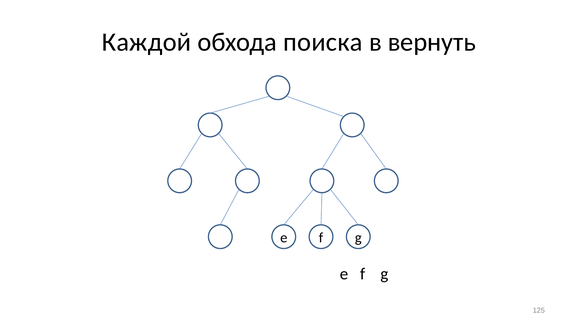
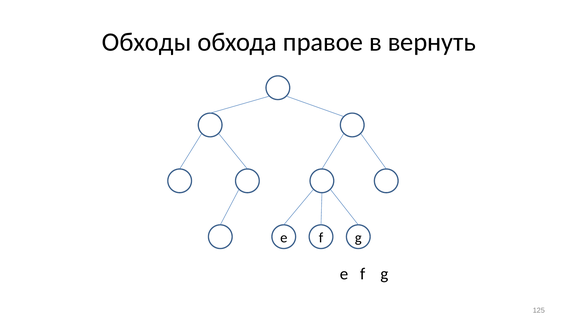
Каждой: Каждой -> Обходы
поиска: поиска -> правое
